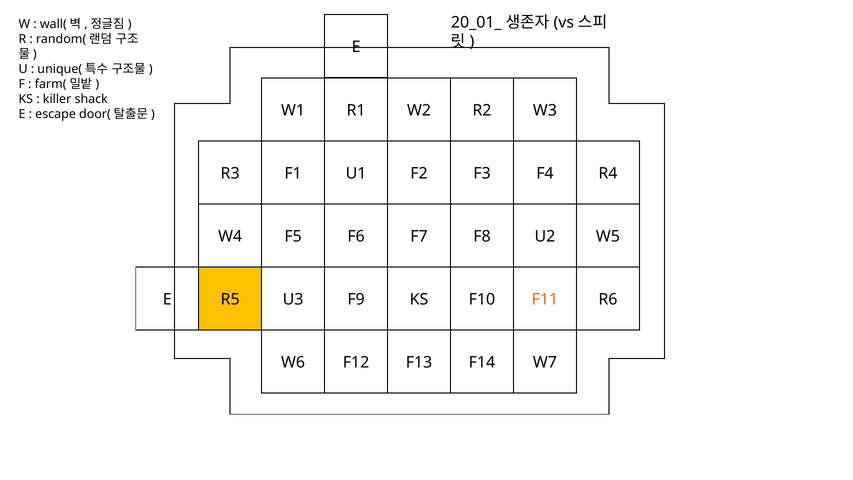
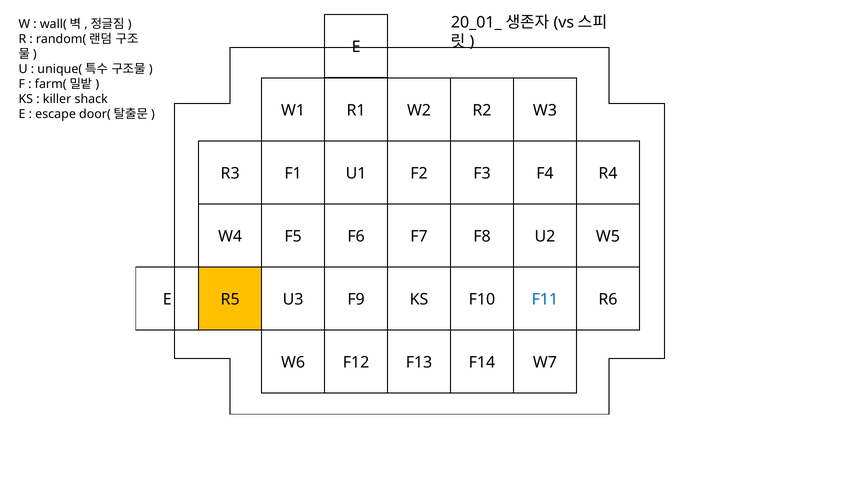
F11 colour: orange -> blue
